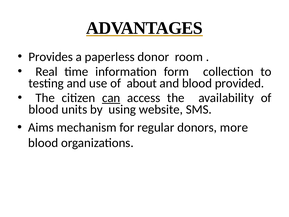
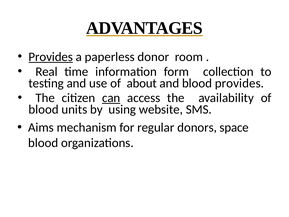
Provides at (51, 57) underline: none -> present
blood provided: provided -> provides
more: more -> space
